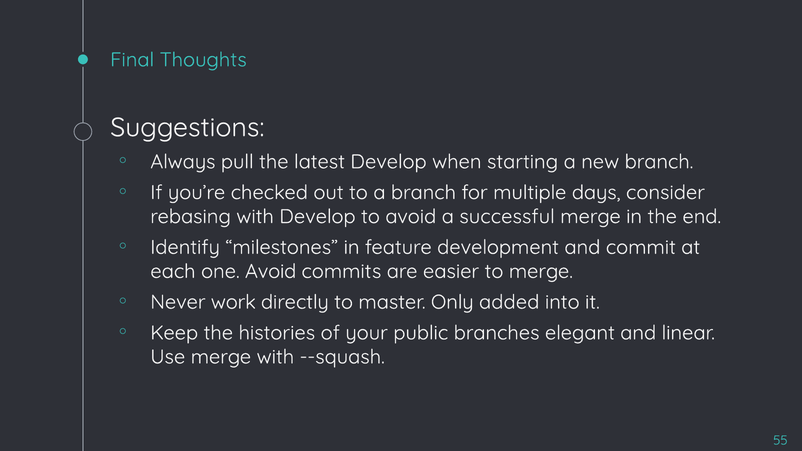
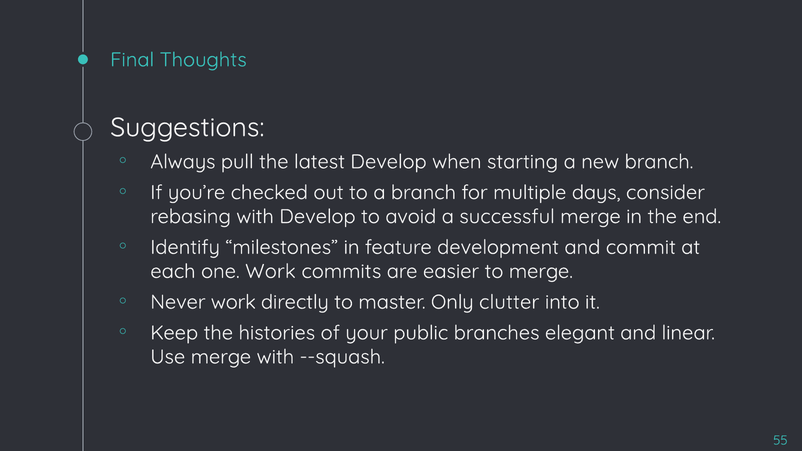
one Avoid: Avoid -> Work
added: added -> clutter
